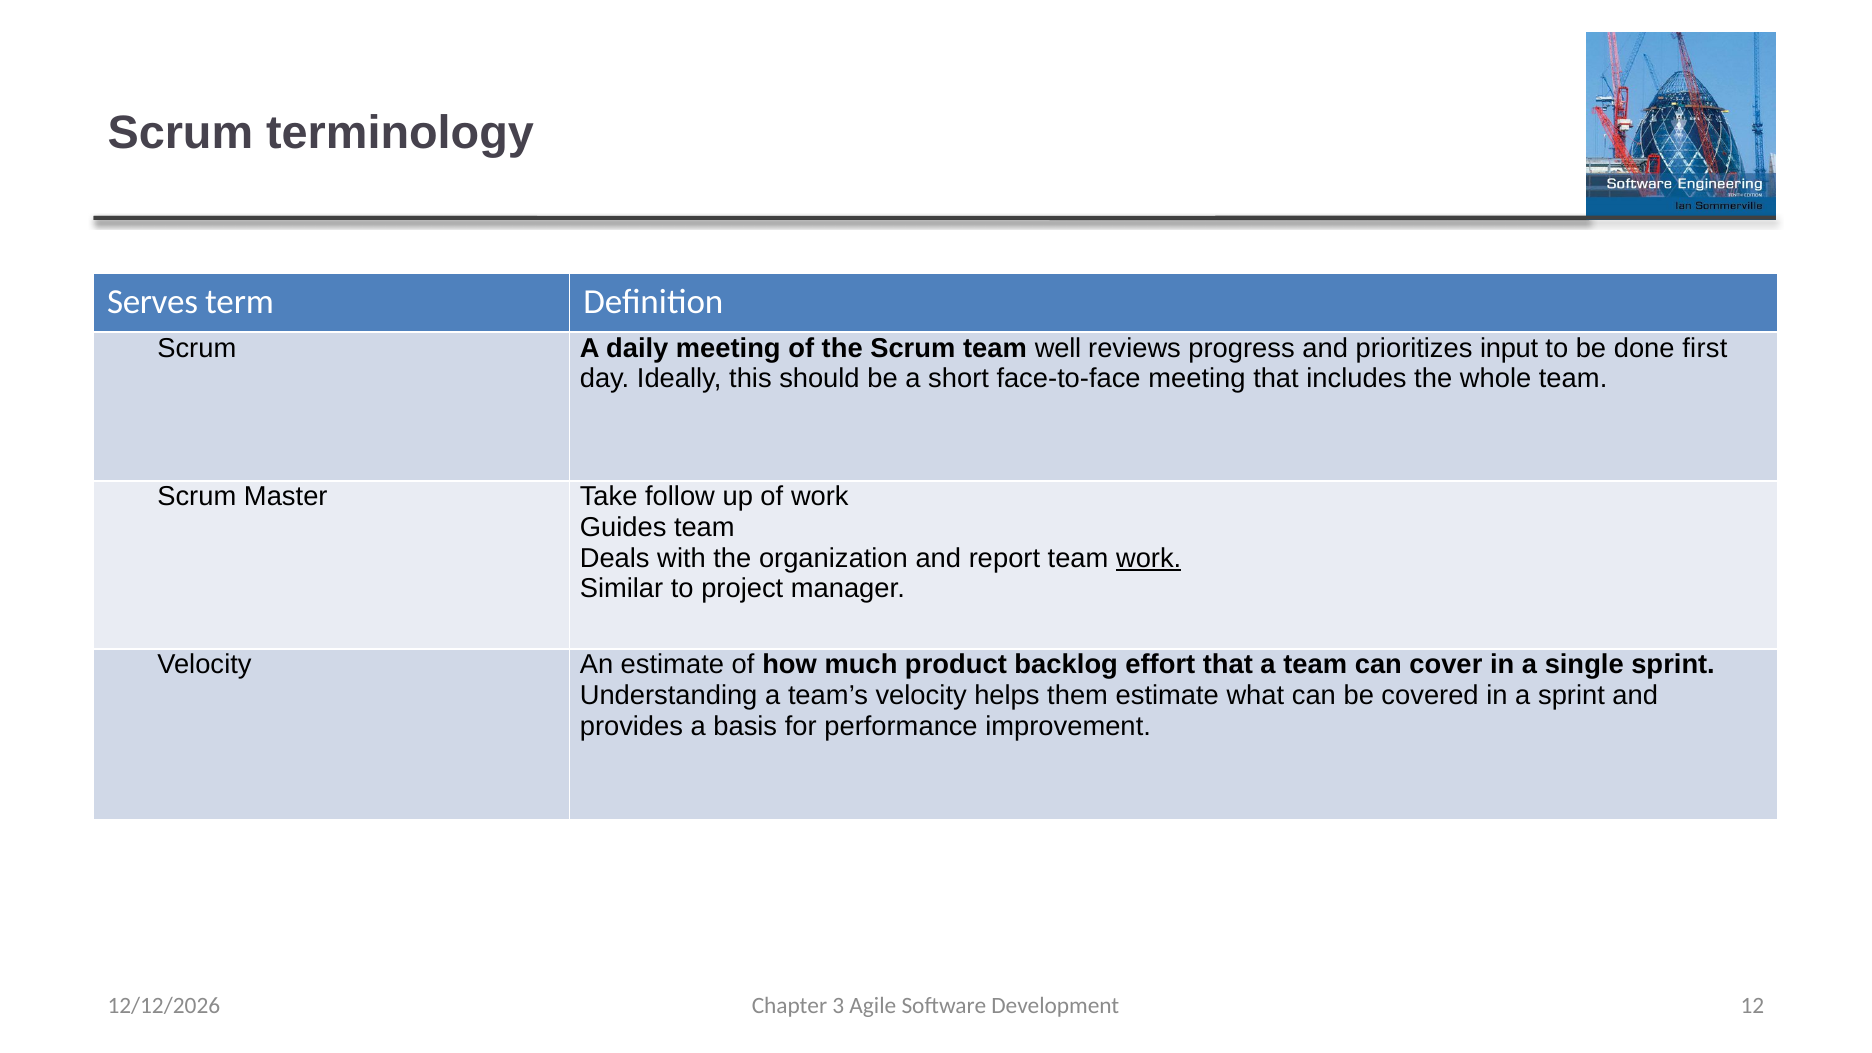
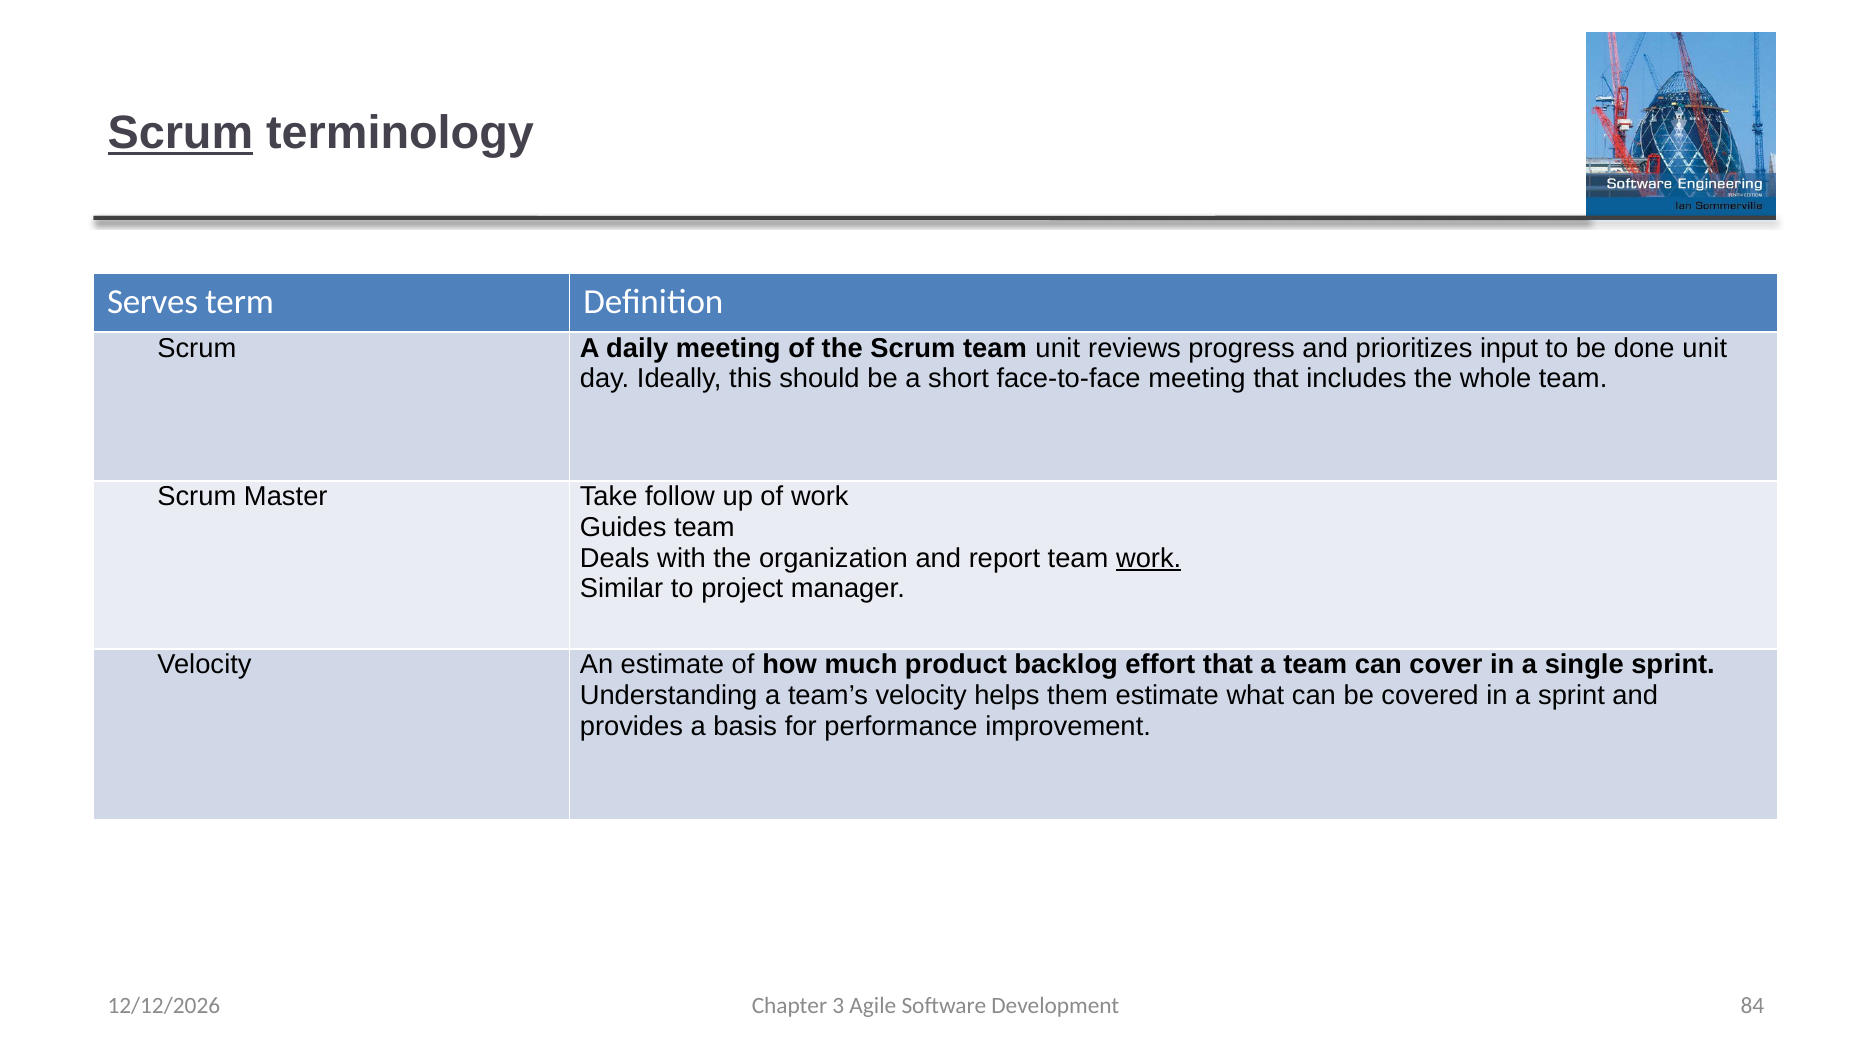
Scrum at (180, 133) underline: none -> present
team well: well -> unit
done first: first -> unit
12: 12 -> 84
